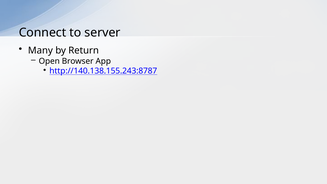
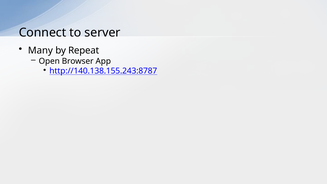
Return: Return -> Repeat
